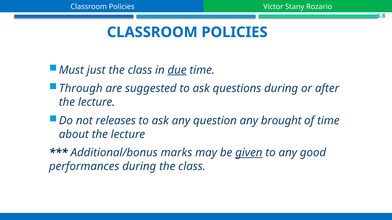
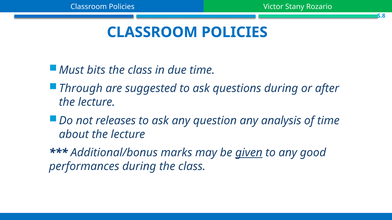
just: just -> bits
due underline: present -> none
brought: brought -> analysis
